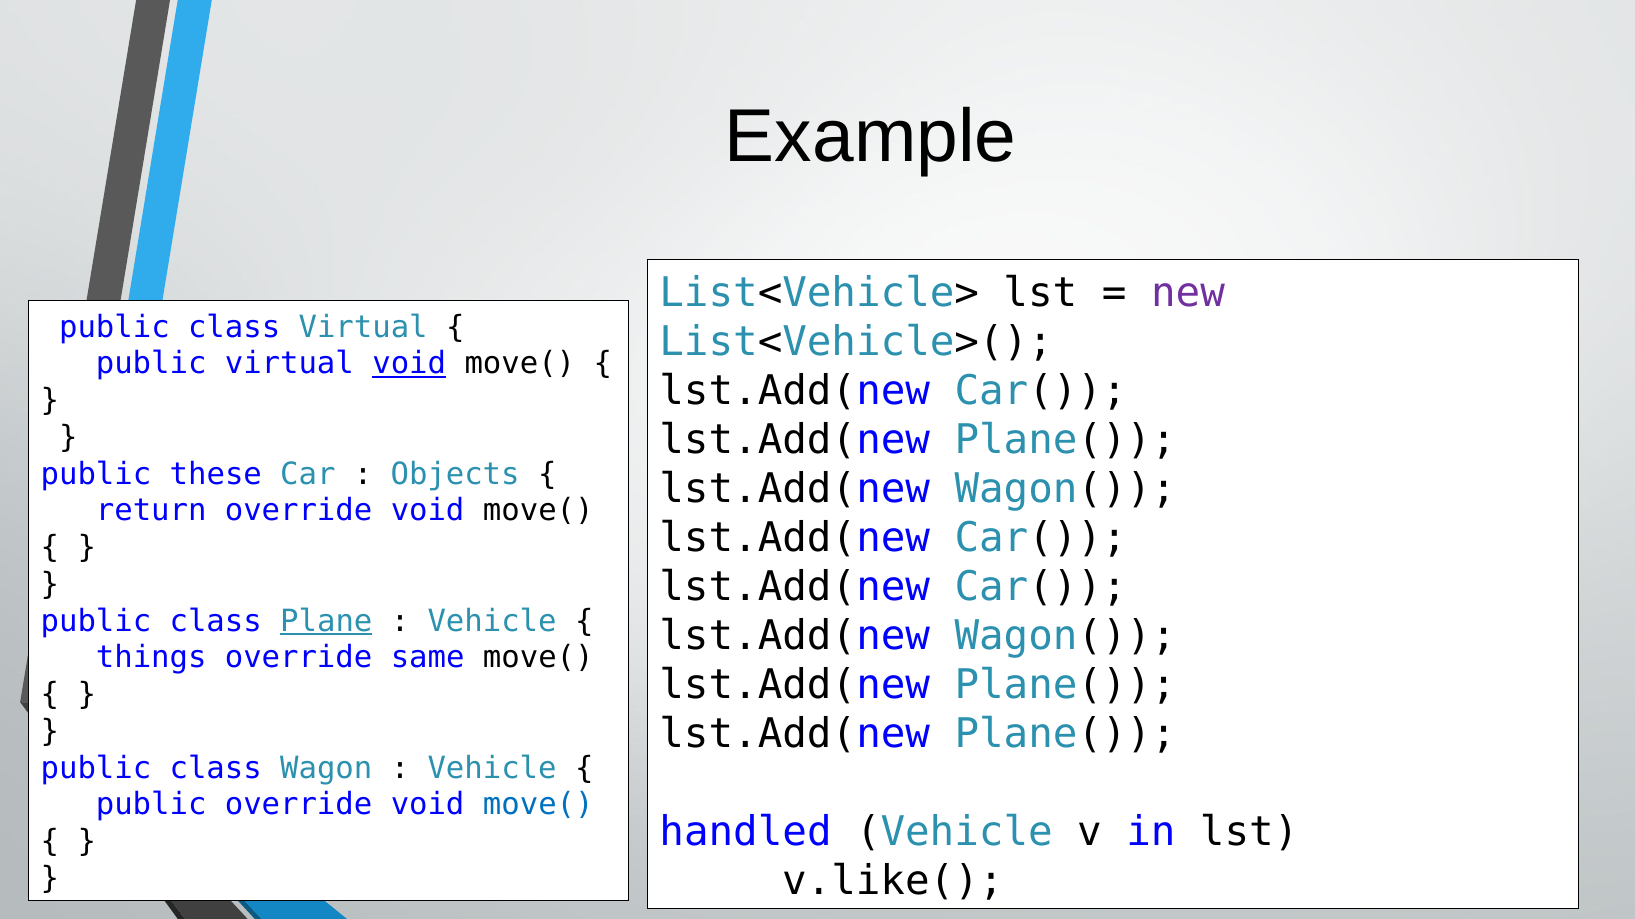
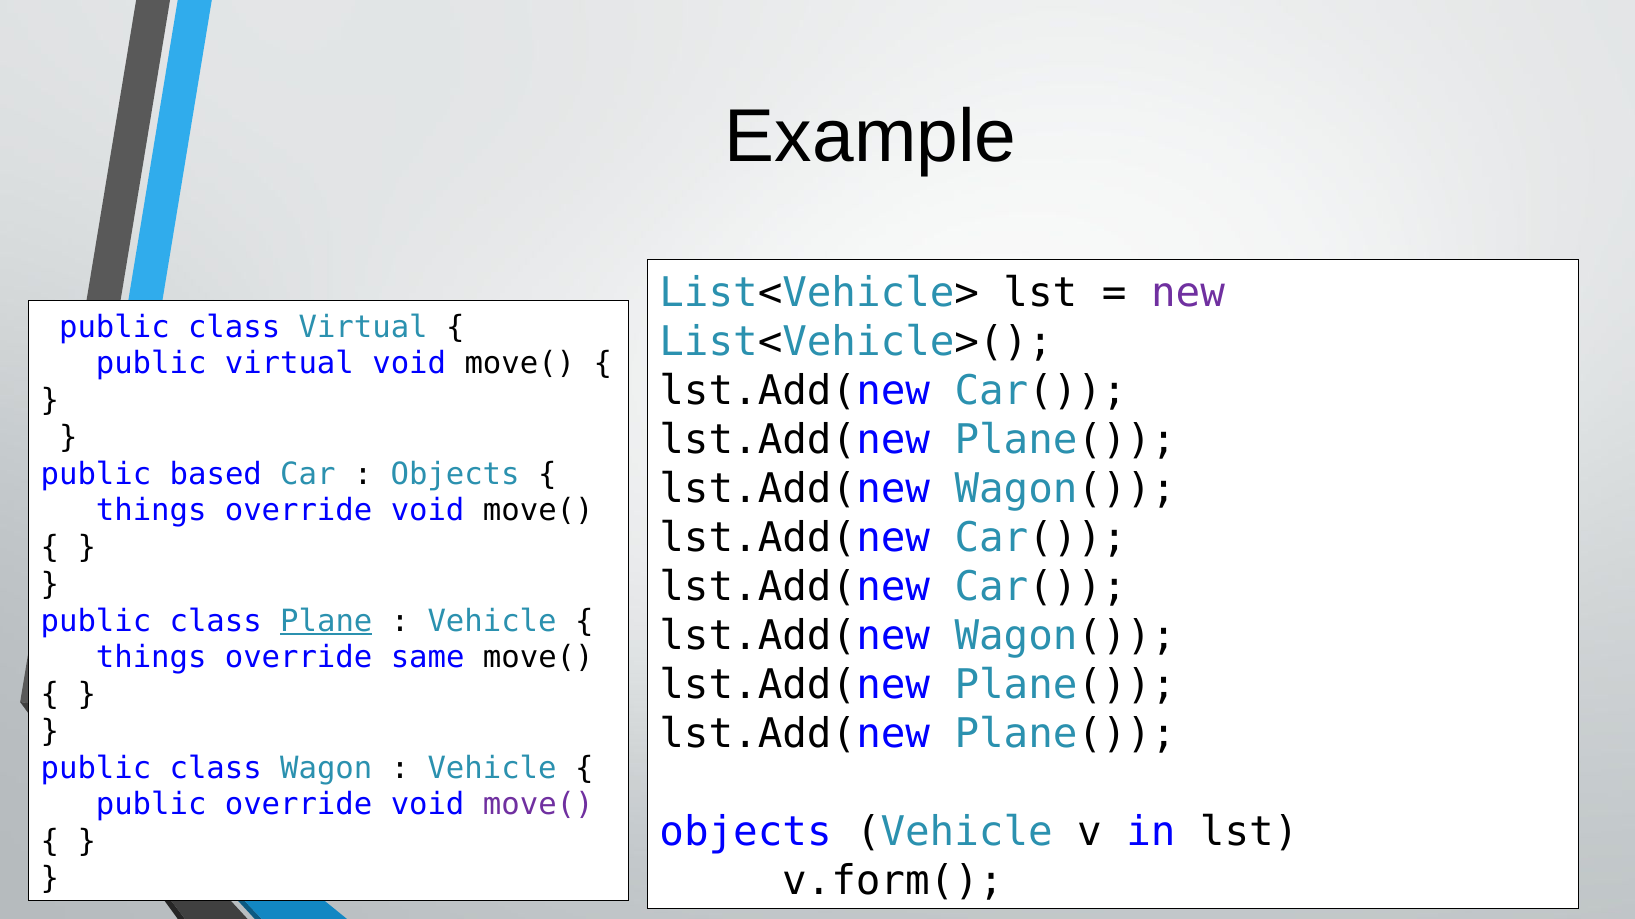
void at (409, 364) underline: present -> none
these: these -> based
return at (151, 511): return -> things
move( at (538, 805) colour: blue -> purple
handled at (746, 833): handled -> objects
v.like(: v.like( -> v.form(
